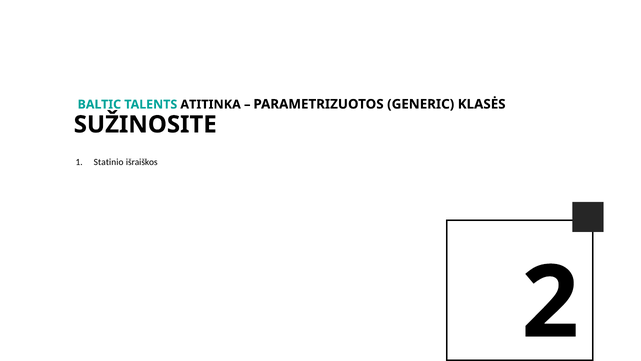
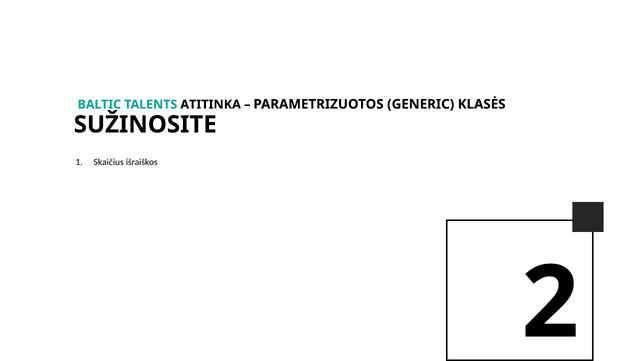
Statinio: Statinio -> Skaičius
